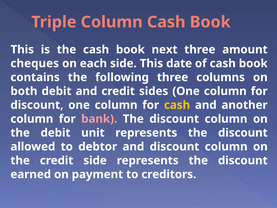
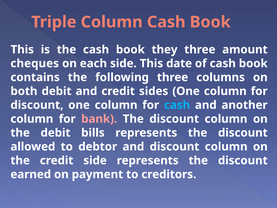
next: next -> they
cash at (177, 105) colour: yellow -> light blue
unit: unit -> bills
